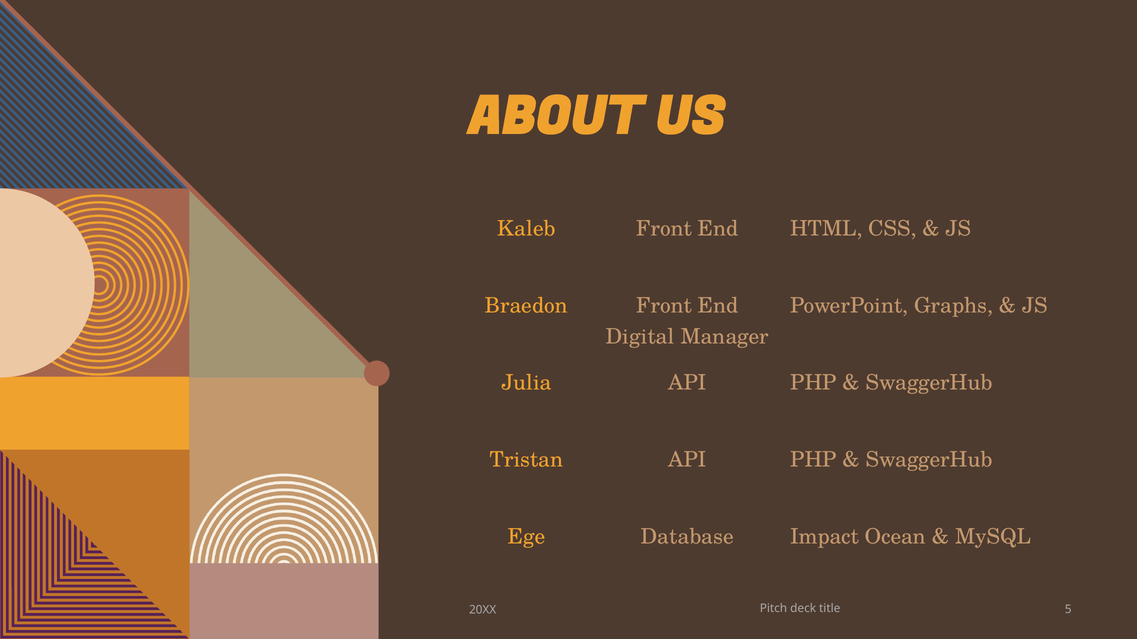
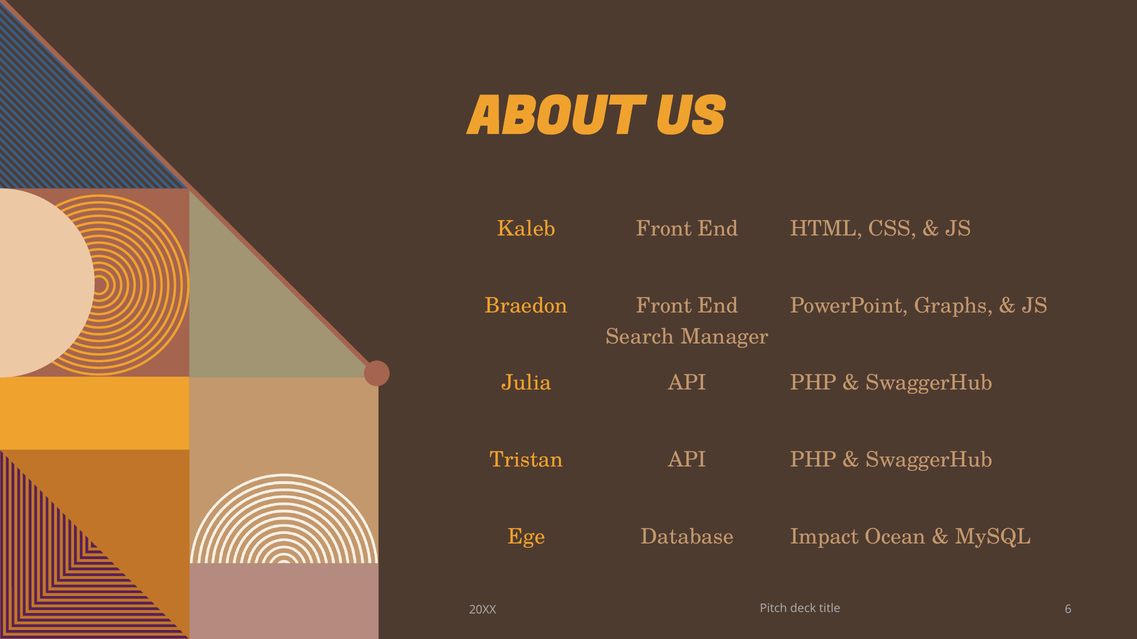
Digital: Digital -> Search
5: 5 -> 6
